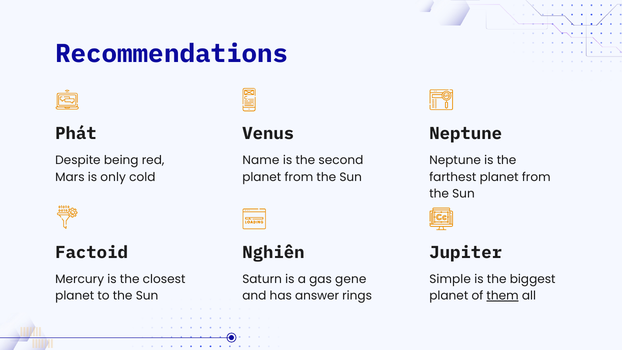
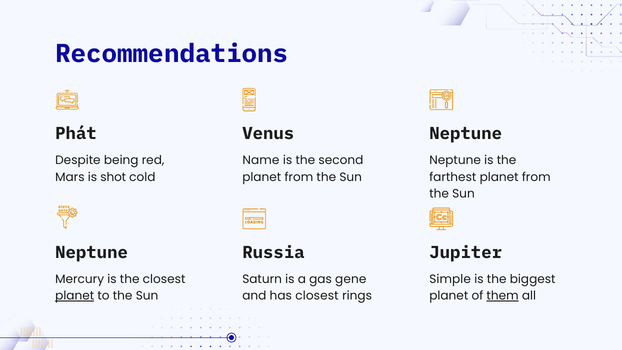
only: only -> shot
Factoid at (92, 252): Factoid -> Neptune
Nghiên: Nghiên -> Russia
planet at (75, 296) underline: none -> present
has answer: answer -> closest
